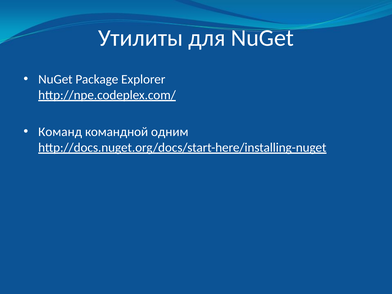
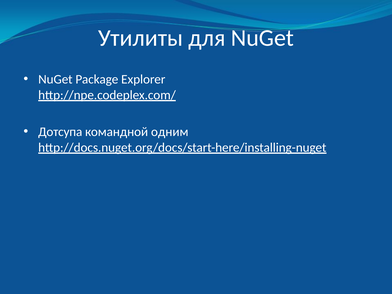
Команд: Команд -> Дотсупа
